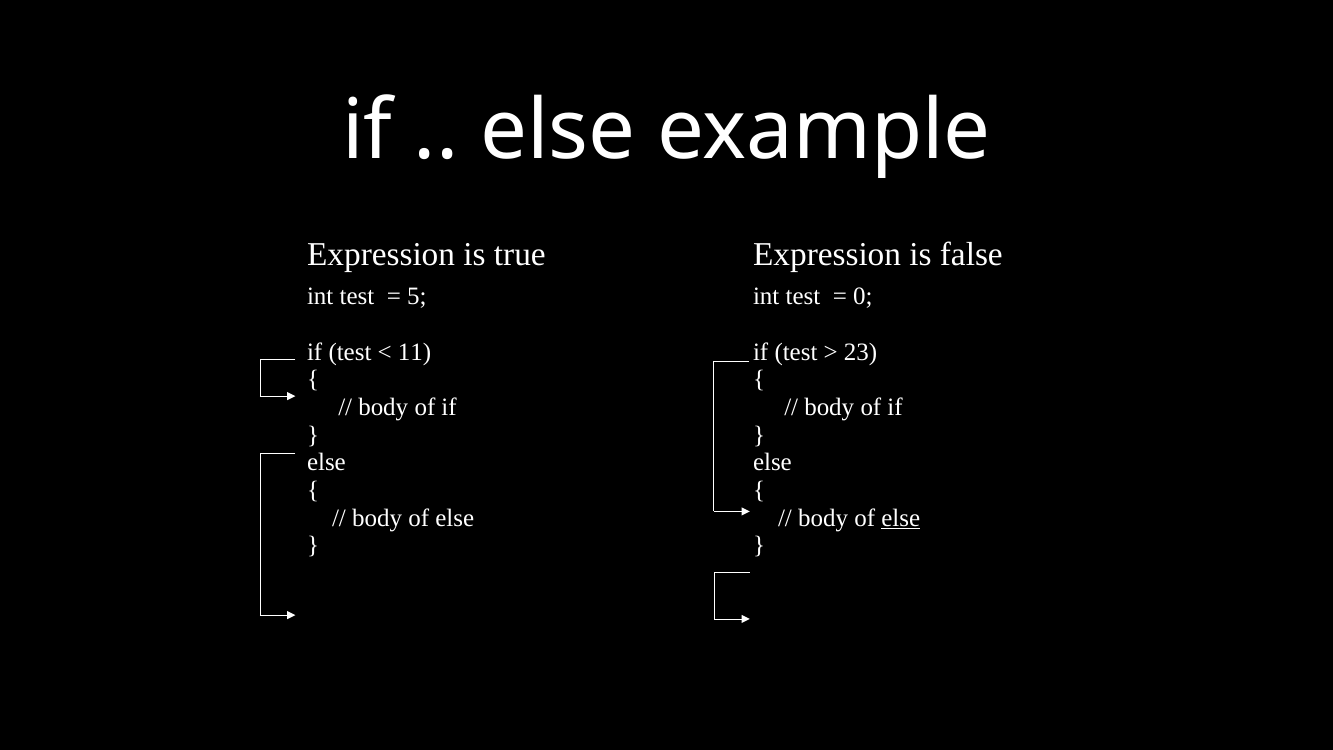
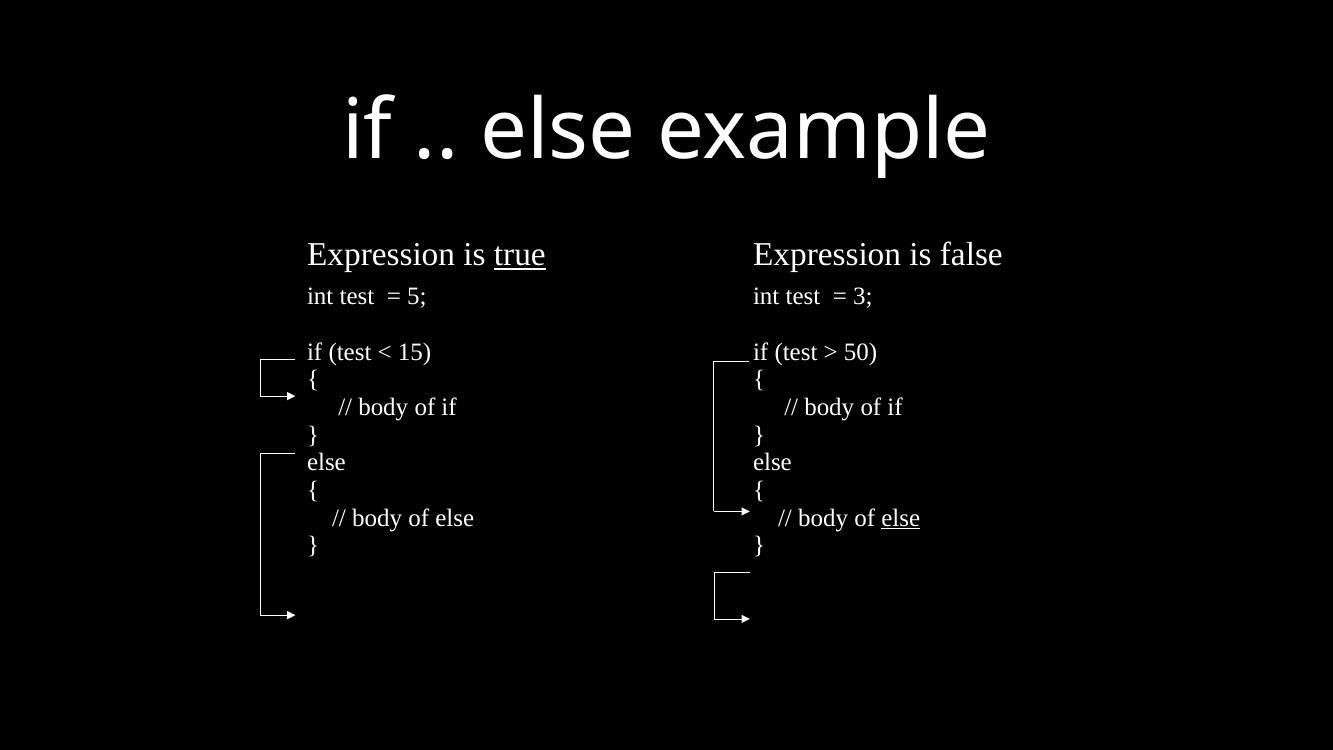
true underline: none -> present
0: 0 -> 3
11: 11 -> 15
23: 23 -> 50
